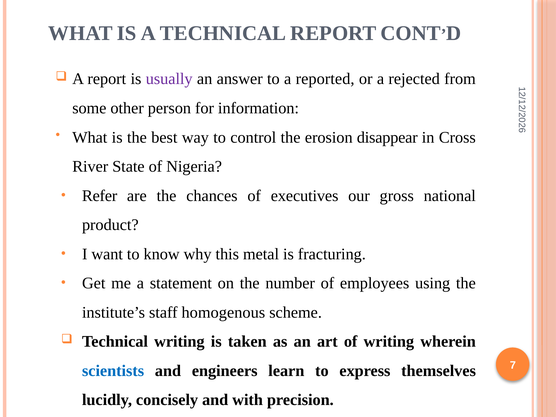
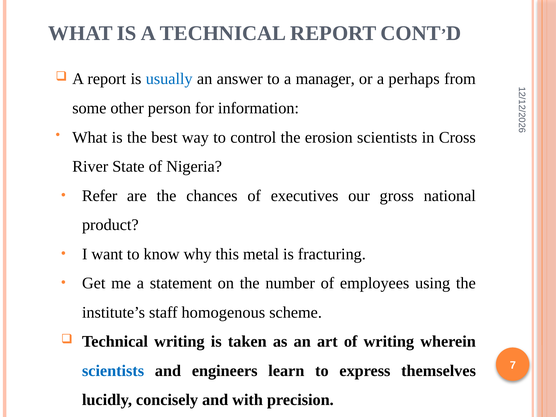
usually colour: purple -> blue
reported: reported -> manager
rejected: rejected -> perhaps
erosion disappear: disappear -> scientists
